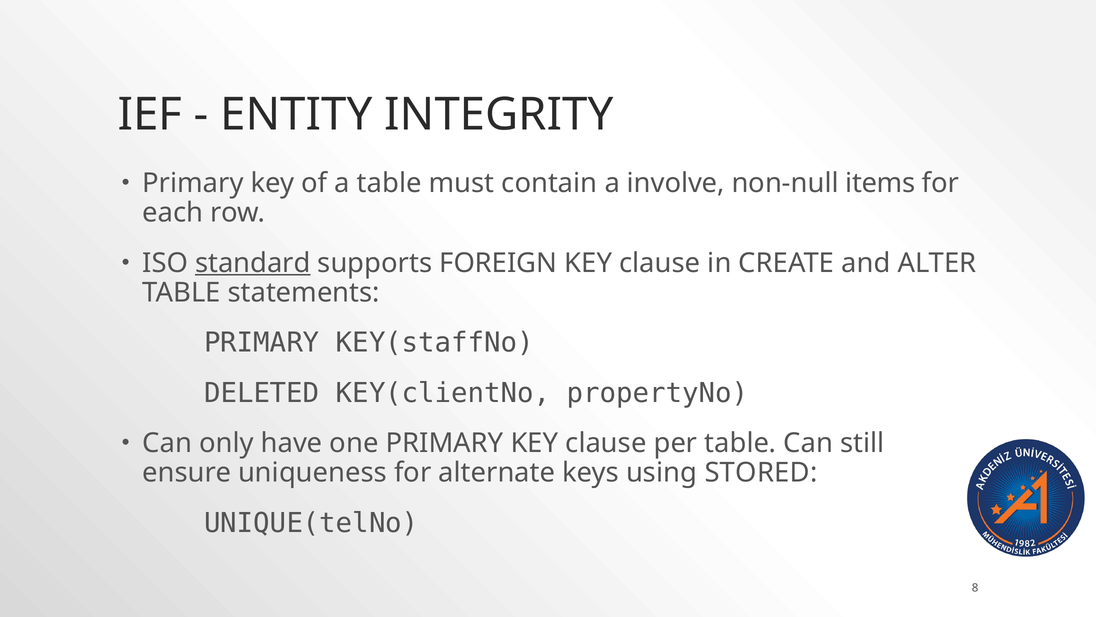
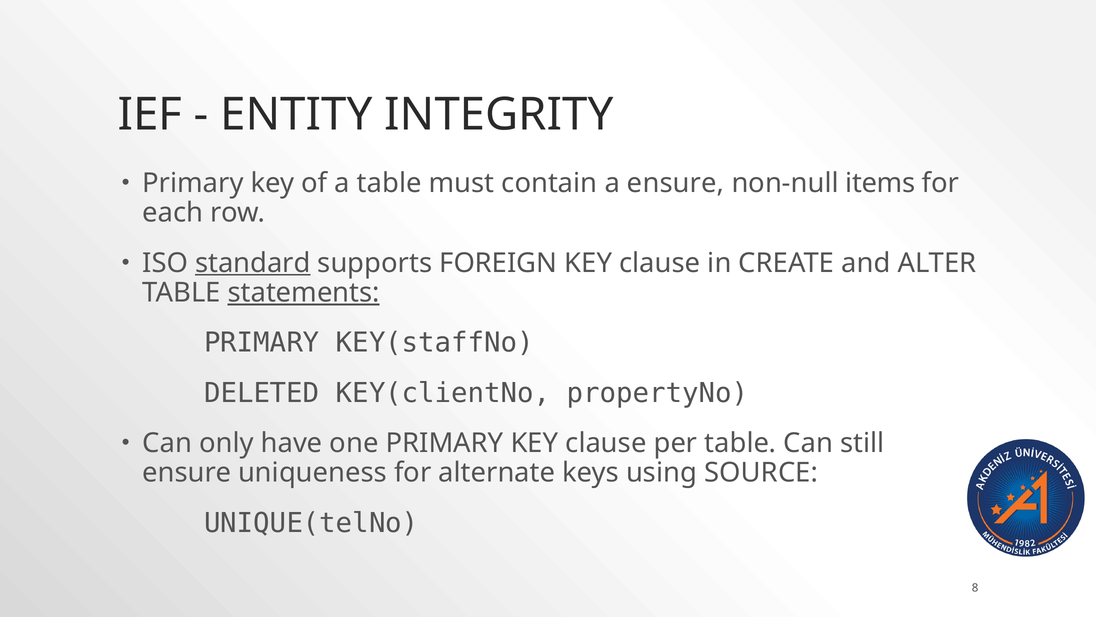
a involve: involve -> ensure
statements underline: none -> present
STORED: STORED -> SOURCE
